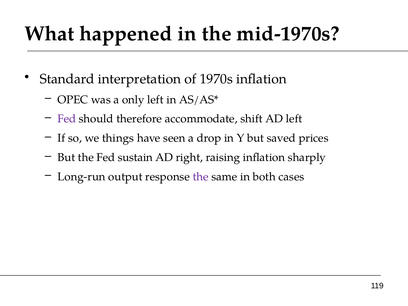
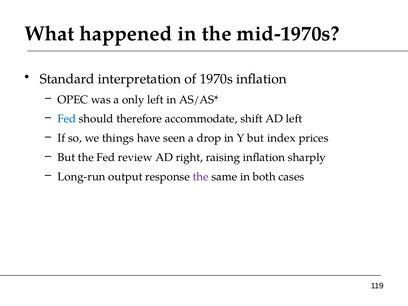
Fed at (67, 119) colour: purple -> blue
saved: saved -> index
sustain: sustain -> review
